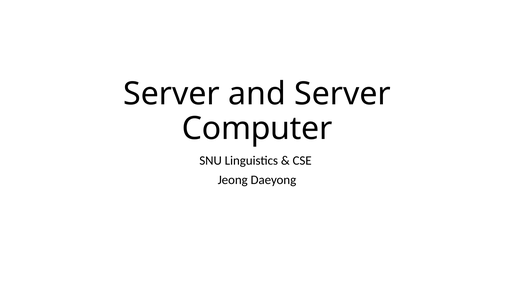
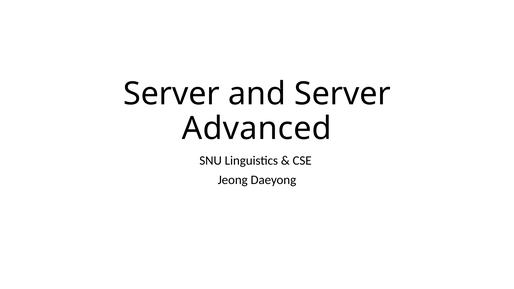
Computer: Computer -> Advanced
